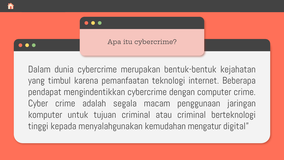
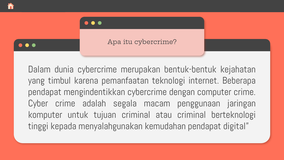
kemudahan mengatur: mengatur -> pendapat
